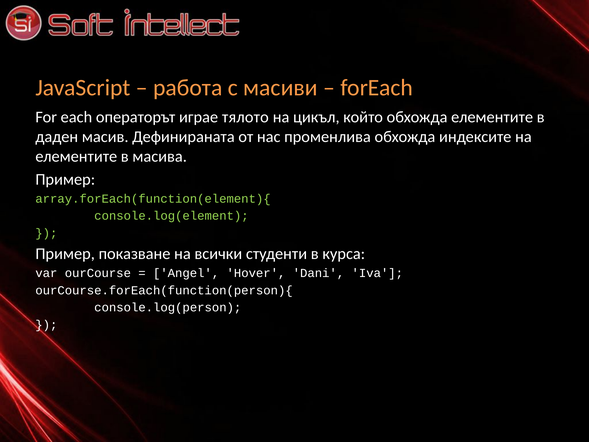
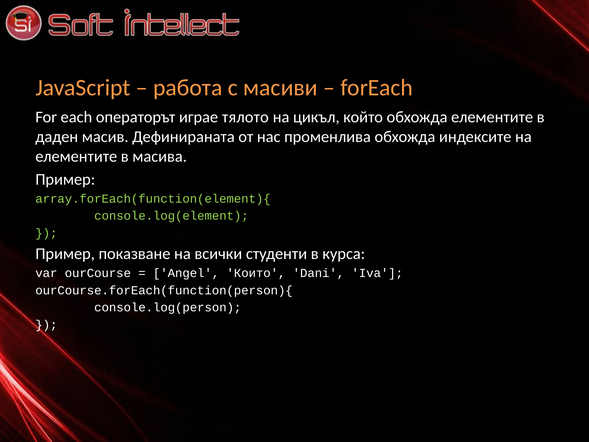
Hover: Hover -> Които
